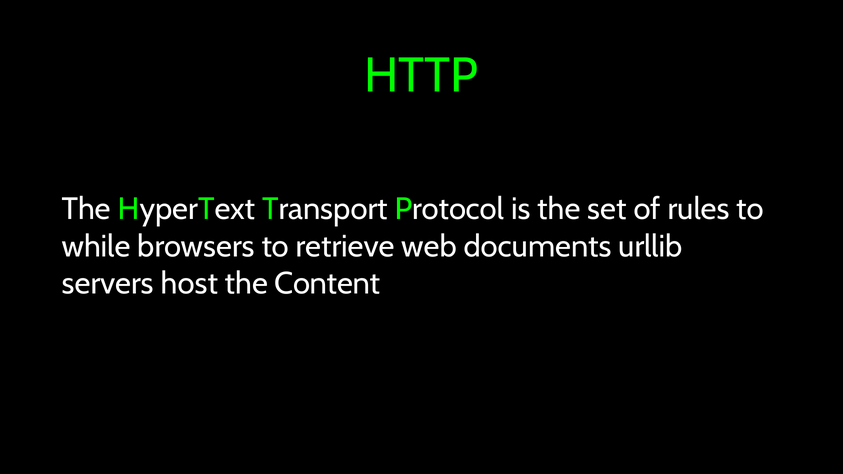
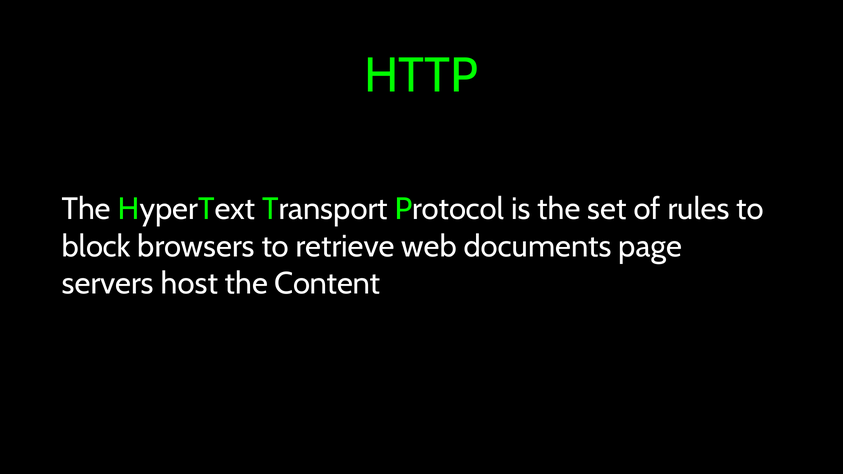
while: while -> block
urllib: urllib -> page
